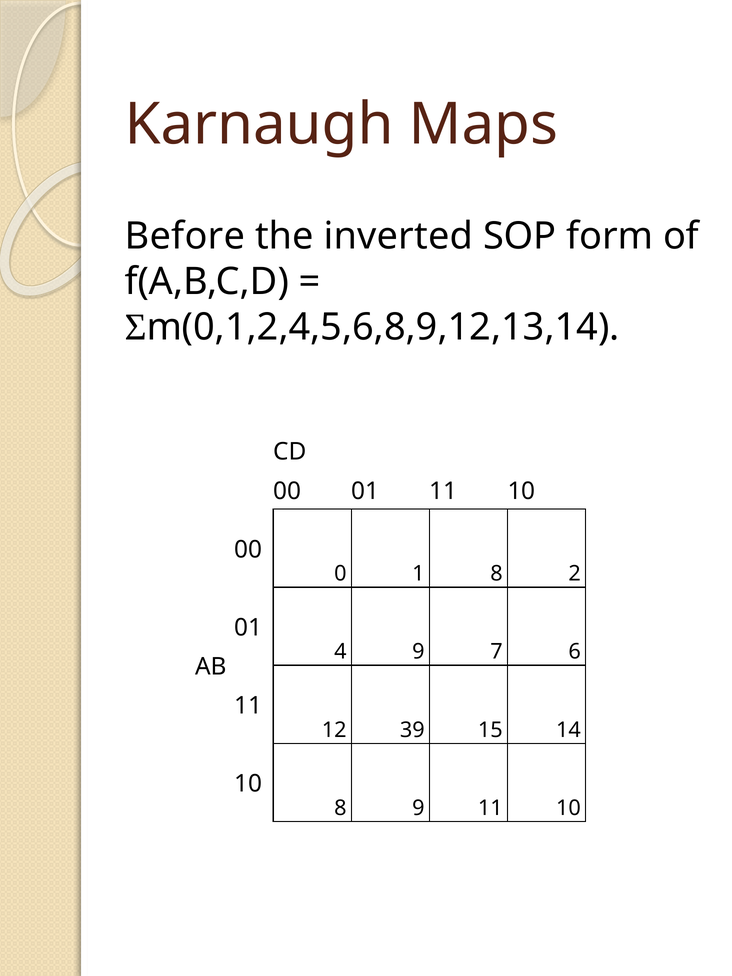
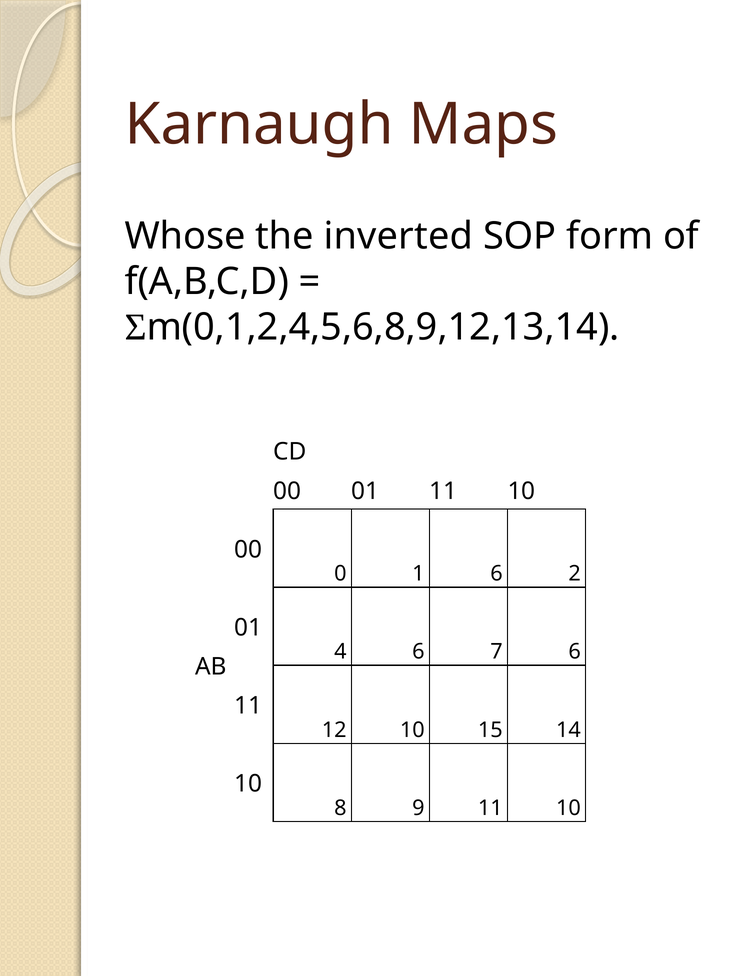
Before: Before -> Whose
1 8: 8 -> 6
4 9: 9 -> 6
12 39: 39 -> 10
